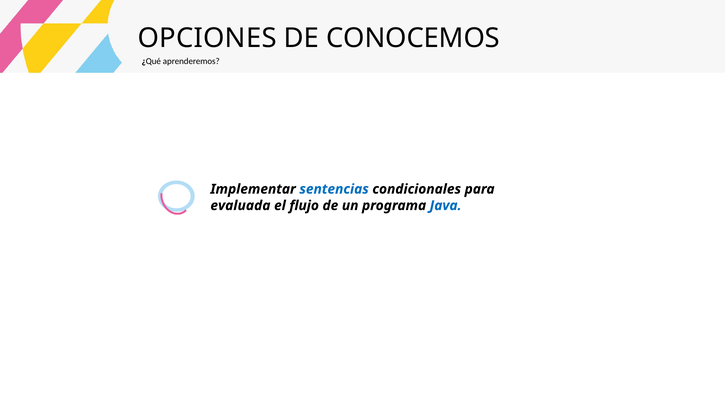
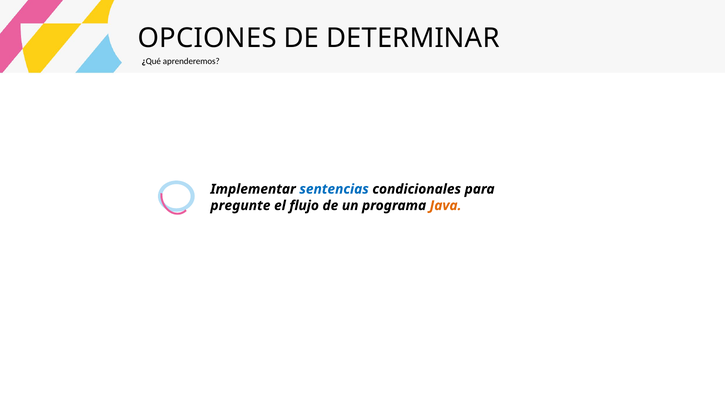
CONOCEMOS: CONOCEMOS -> DETERMINAR
evaluada: evaluada -> pregunte
Java colour: blue -> orange
